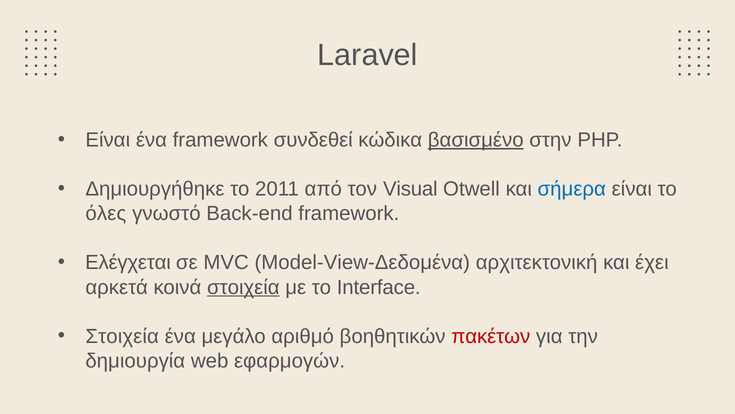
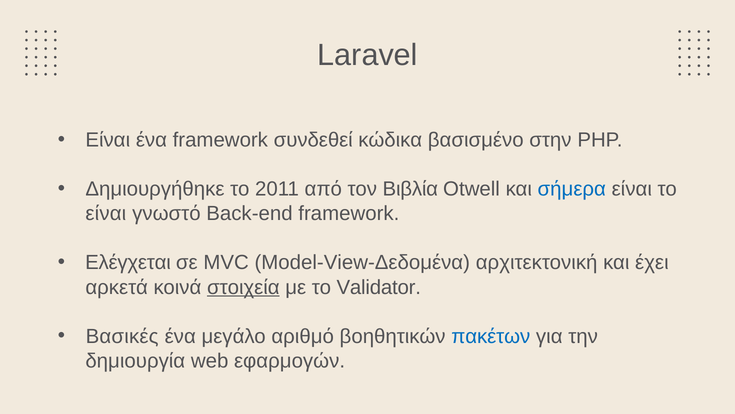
βασισμένο underline: present -> none
Visual: Visual -> Βιβλία
όλες at (106, 213): όλες -> είναι
Interface: Interface -> Validator
Στοιχεία at (122, 336): Στοιχεία -> Βασικές
πακέτων colour: red -> blue
